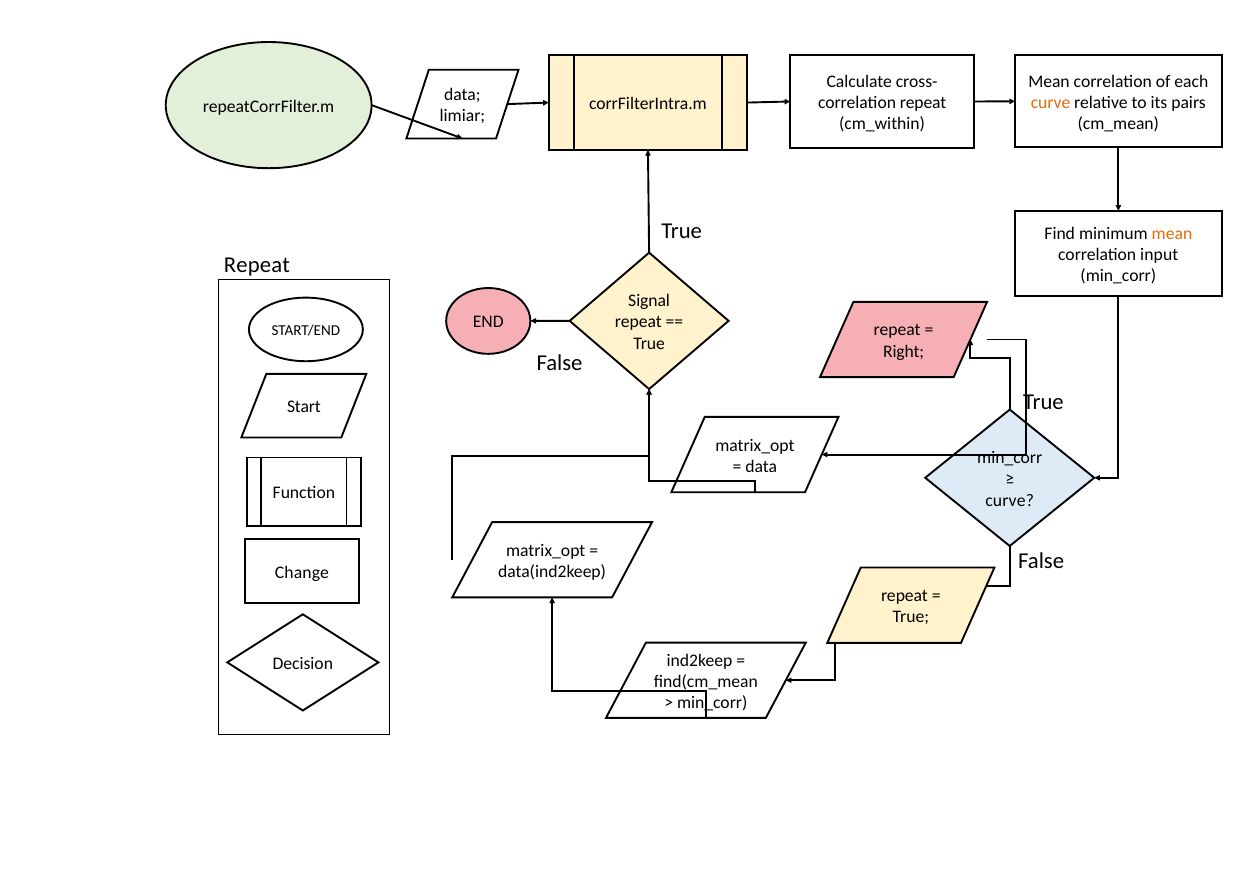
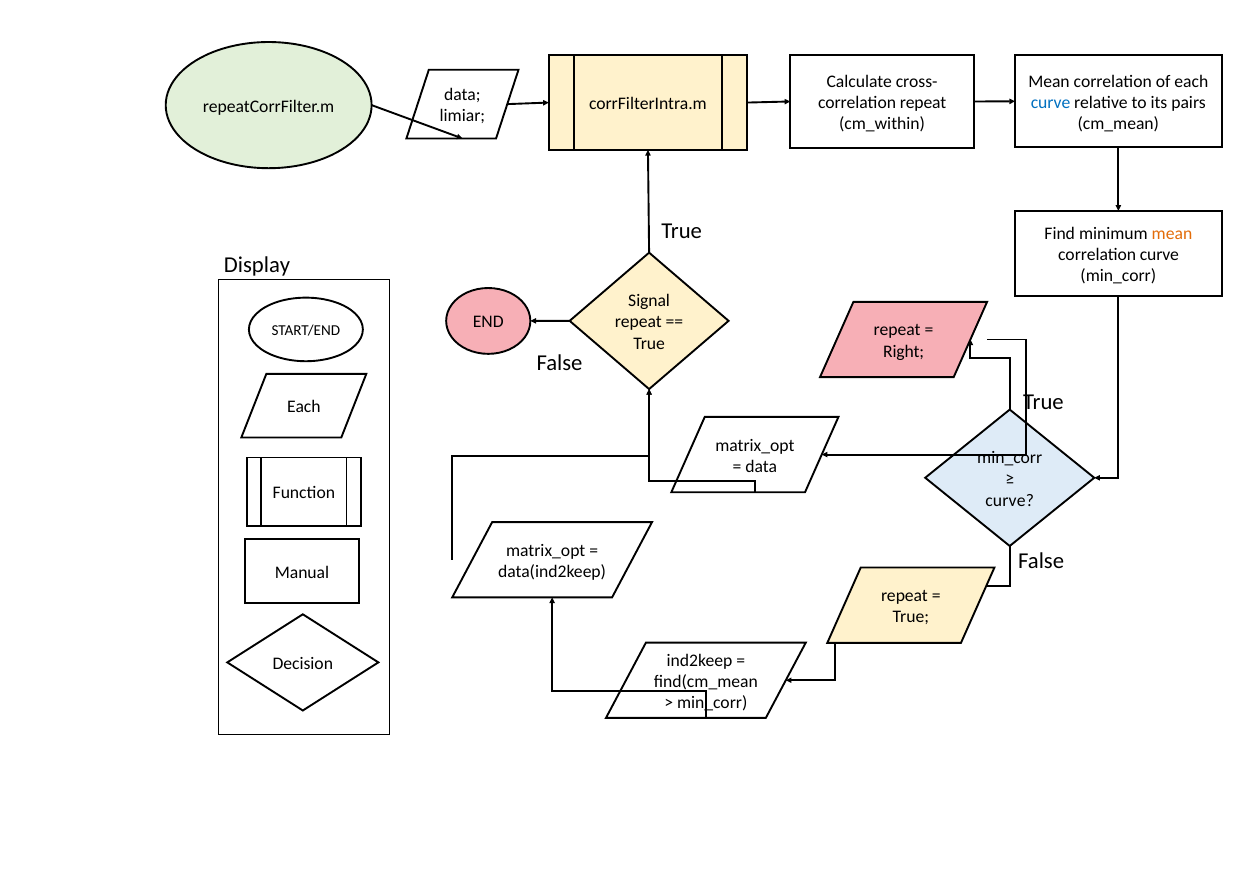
curve at (1051, 103) colour: orange -> blue
correlation input: input -> curve
Repeat at (257, 265): Repeat -> Display
Start at (304, 407): Start -> Each
Change: Change -> Manual
